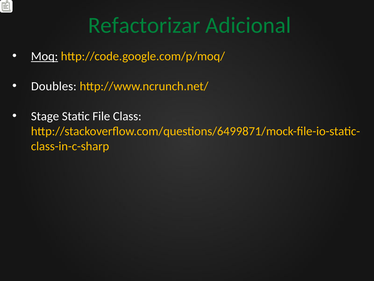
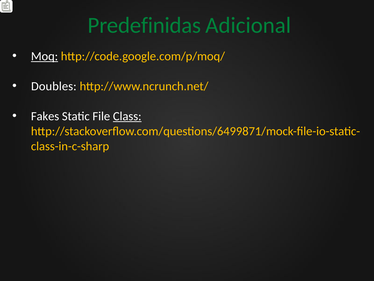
Refactorizar: Refactorizar -> Predefinidas
Stage: Stage -> Fakes
Class underline: none -> present
